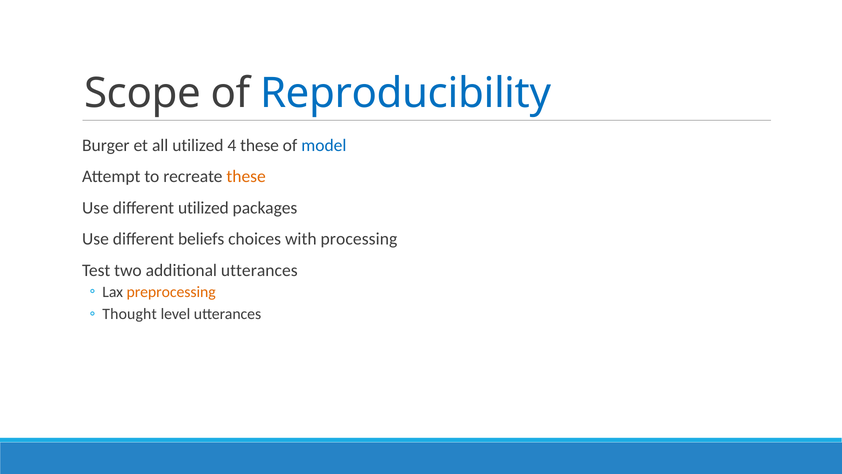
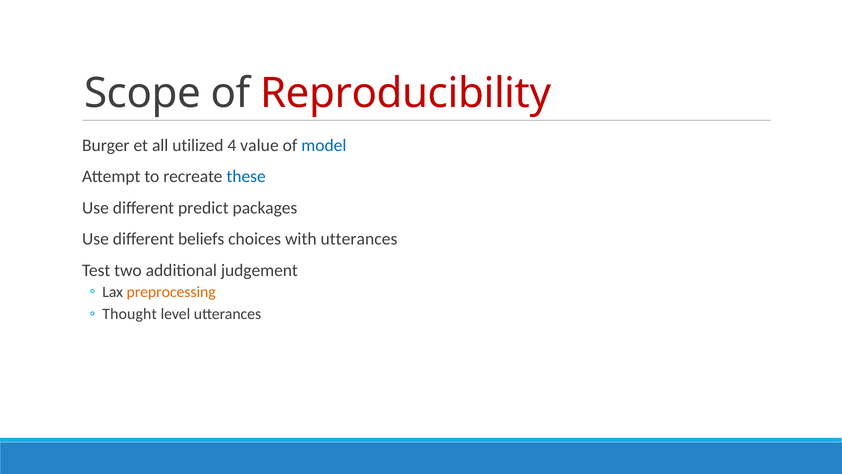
Reproducibility colour: blue -> red
4 these: these -> value
these at (246, 176) colour: orange -> blue
different utilized: utilized -> predict
with processing: processing -> utterances
additional utterances: utterances -> judgement
